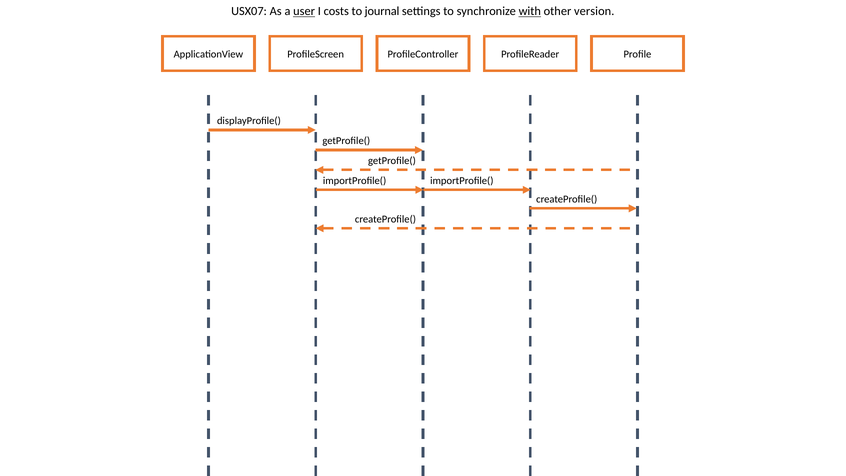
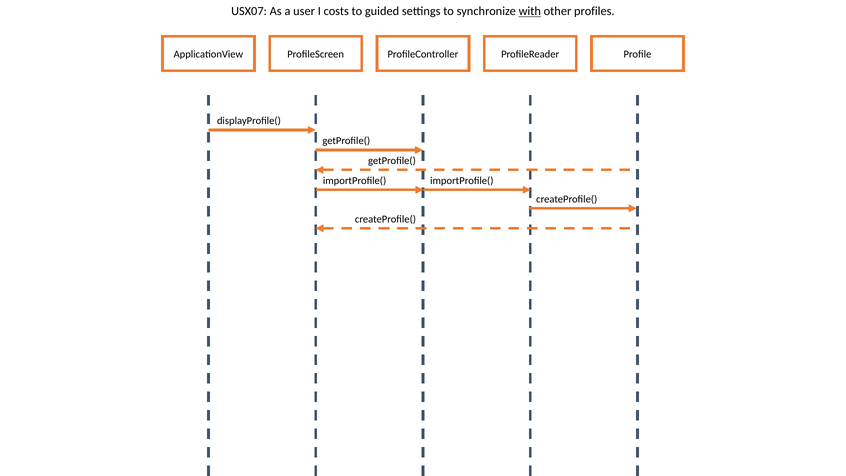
user underline: present -> none
journal: journal -> guided
version: version -> profiles
